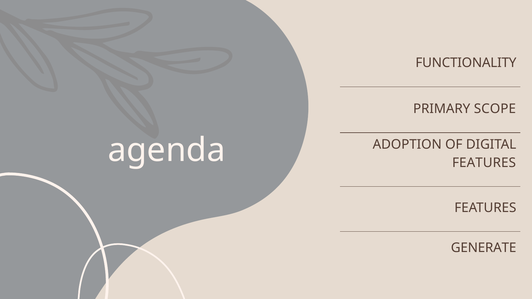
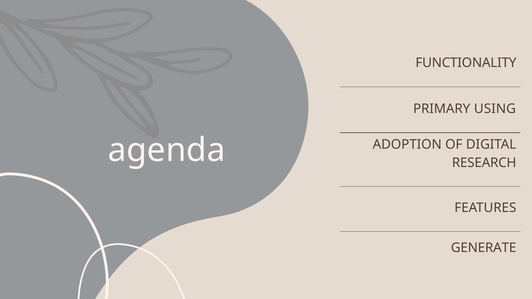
SCOPE: SCOPE -> USING
FEATURES at (484, 163): FEATURES -> RESEARCH
